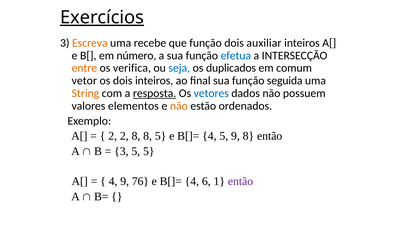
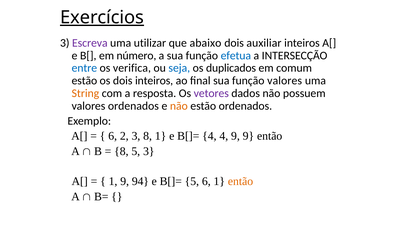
Escreva colour: orange -> purple
recebe: recebe -> utilizar
que função: função -> abaixo
entre colour: orange -> blue
vetor at (84, 81): vetor -> estão
função seguida: seguida -> valores
resposta underline: present -> none
vetores colour: blue -> purple
valores elementos: elementos -> ordenados
2 at (113, 136): 2 -> 6
2 8: 8 -> 3
8 5: 5 -> 1
4 5: 5 -> 4
9 8: 8 -> 9
3 at (121, 151): 3 -> 8
5 5: 5 -> 3
4 at (113, 181): 4 -> 1
76: 76 -> 94
4 at (192, 181): 4 -> 5
então at (241, 181) colour: purple -> orange
